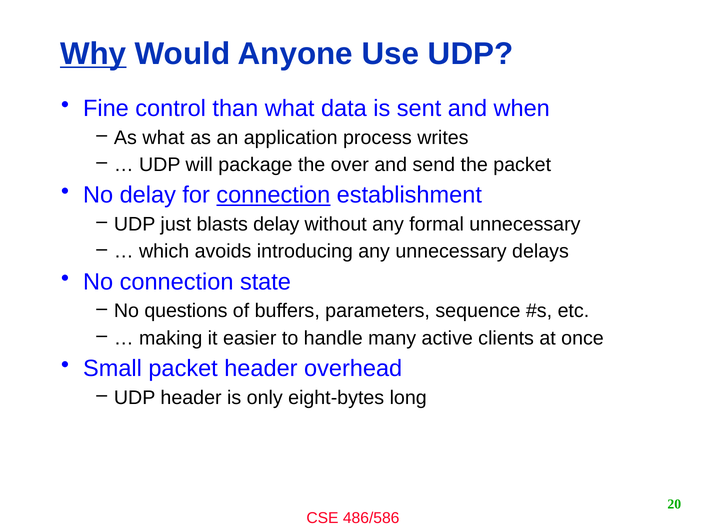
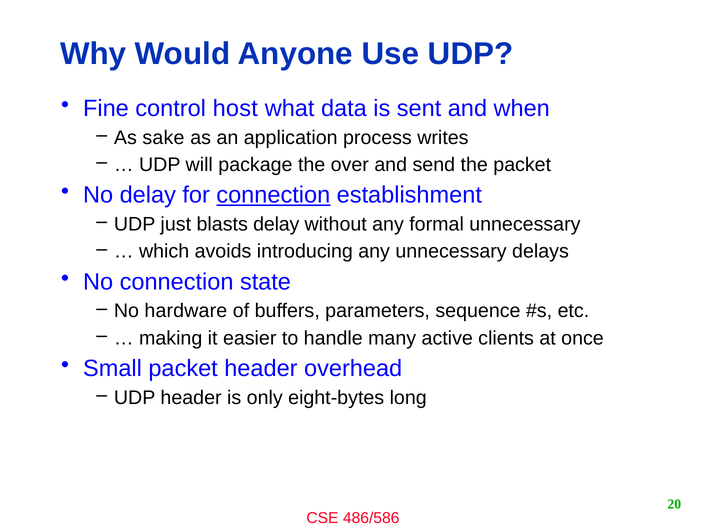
Why underline: present -> none
than: than -> host
As what: what -> sake
questions: questions -> hardware
